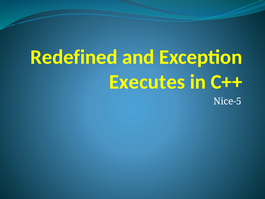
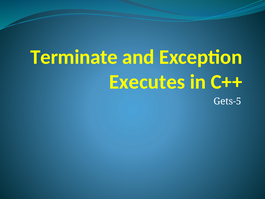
Redefined: Redefined -> Terminate
Nice-5: Nice-5 -> Gets-5
